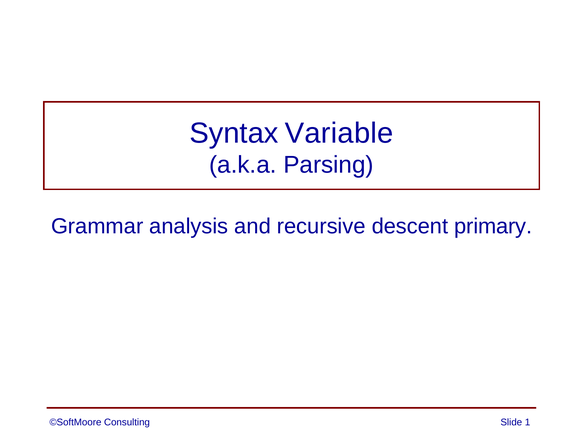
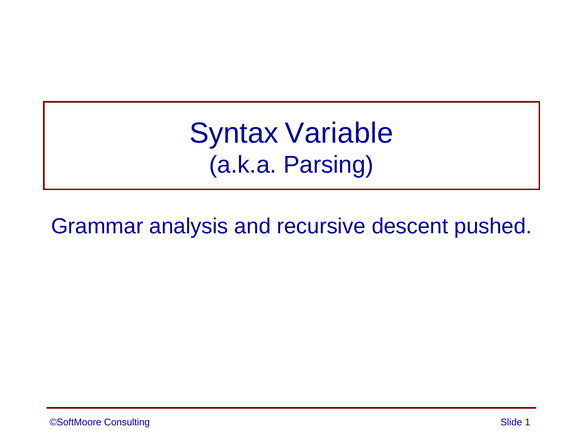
primary: primary -> pushed
